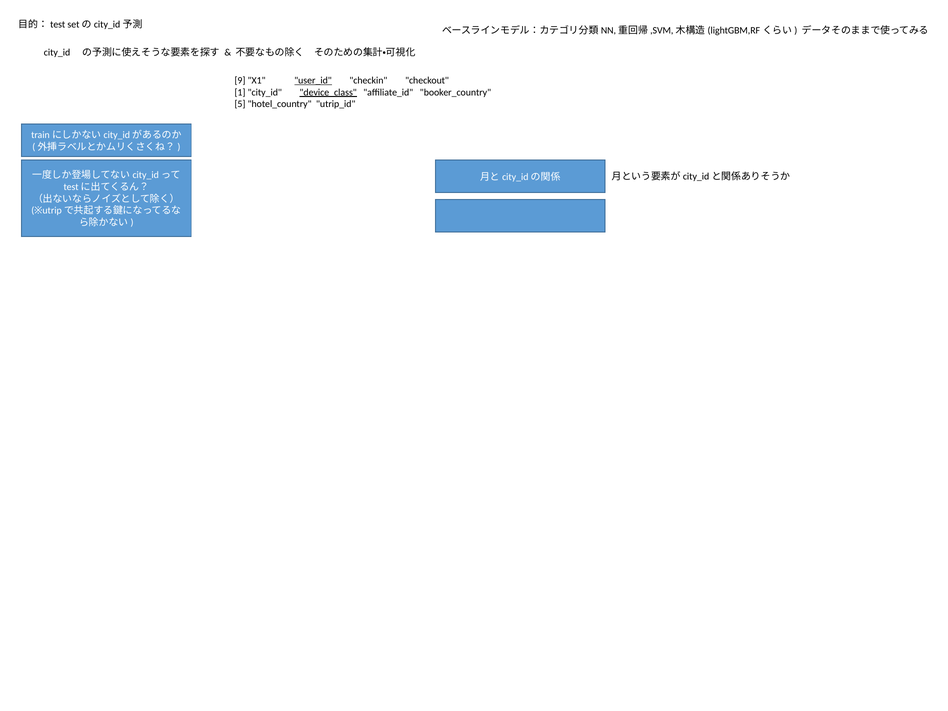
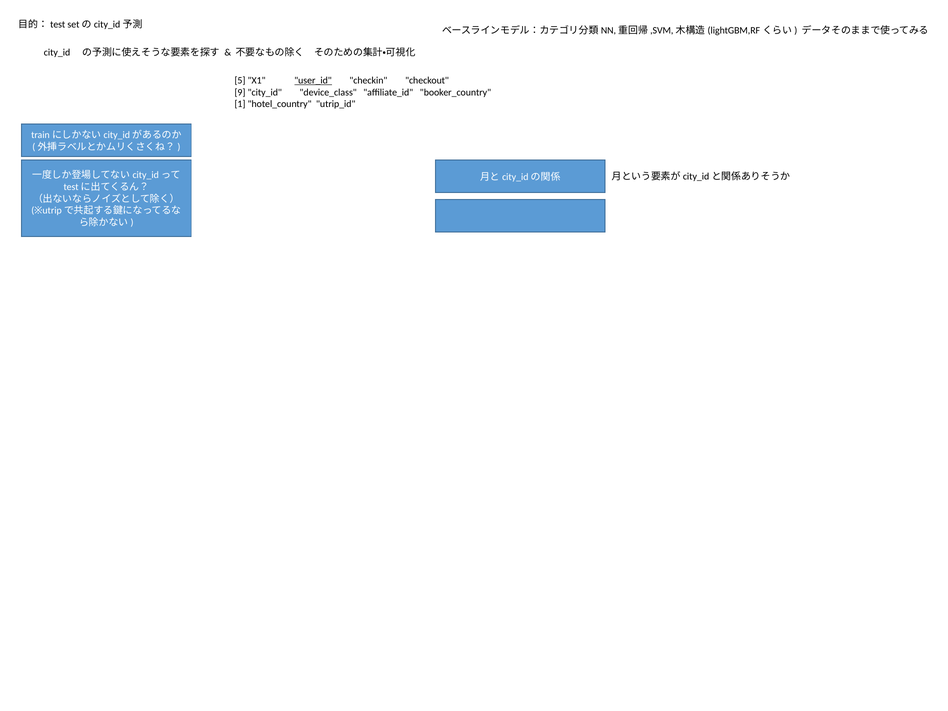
9: 9 -> 5
1: 1 -> 9
device_class underline: present -> none
5: 5 -> 1
